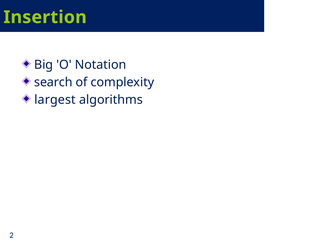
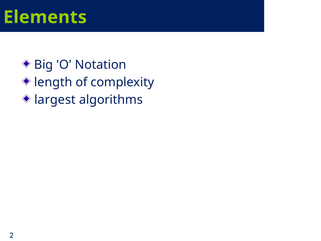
Insertion: Insertion -> Elements
search: search -> length
